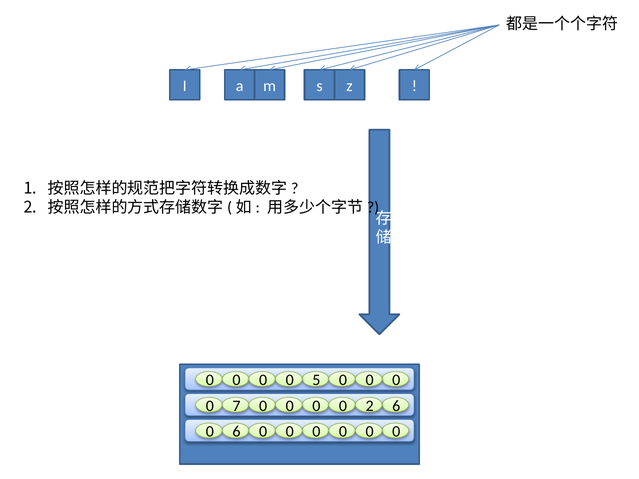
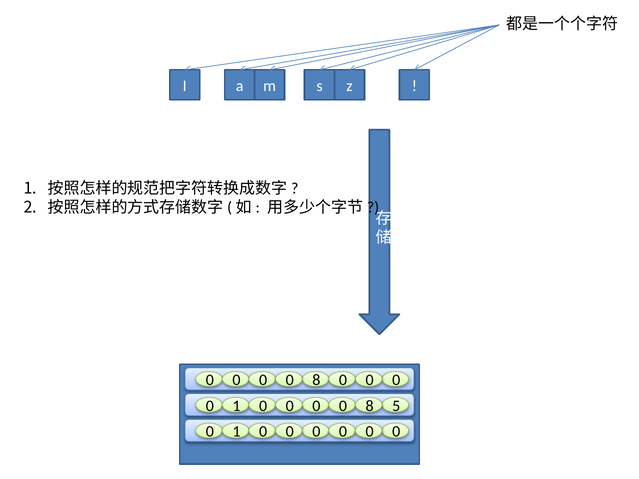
0 0 5: 5 -> 8
7 at (236, 406): 7 -> 1
2 at (370, 406): 2 -> 8
6 at (396, 406): 6 -> 5
6 at (236, 432): 6 -> 1
